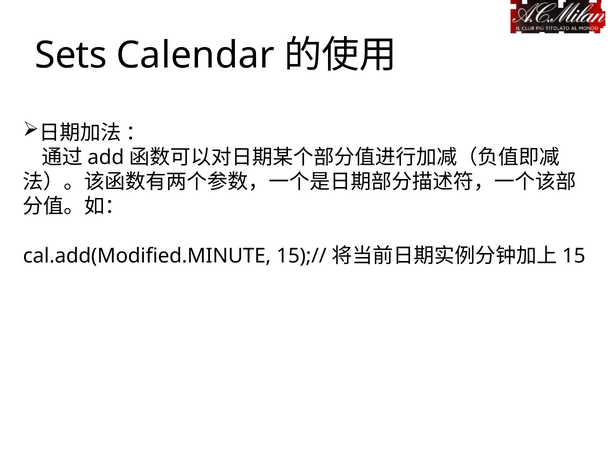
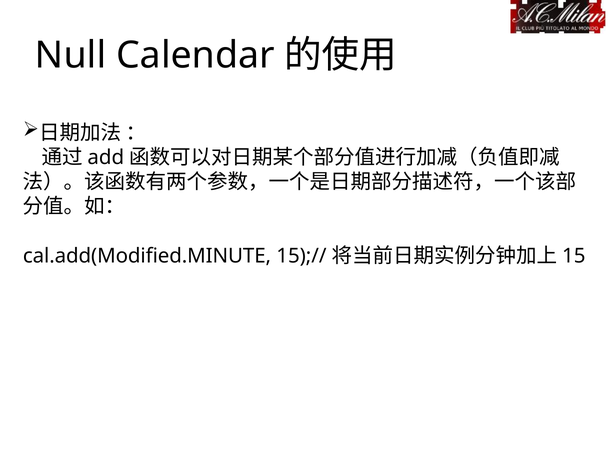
Sets: Sets -> Null
